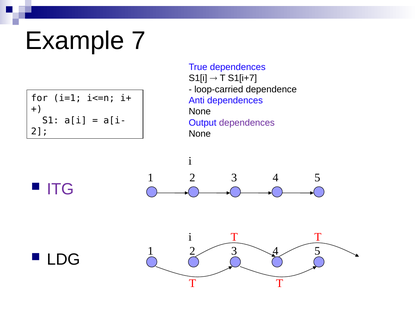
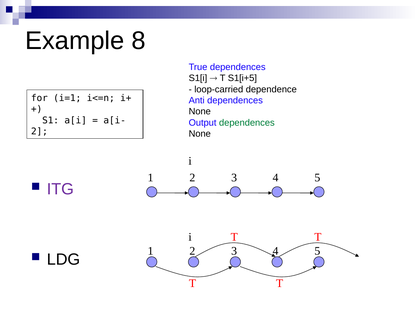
7: 7 -> 8
S1[i+7: S1[i+7 -> S1[i+5
dependences at (247, 123) colour: purple -> green
